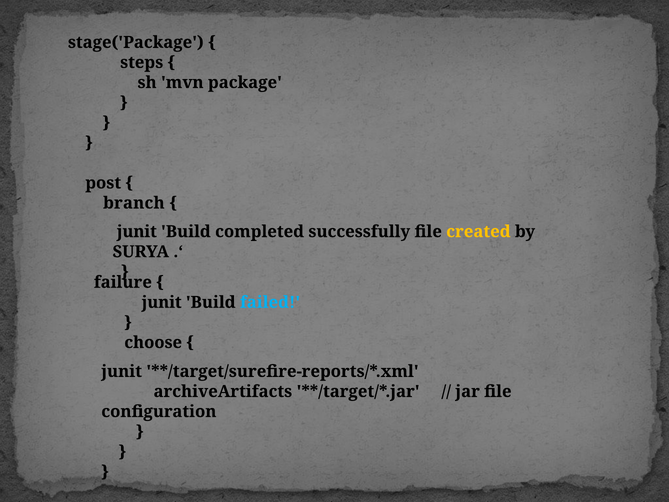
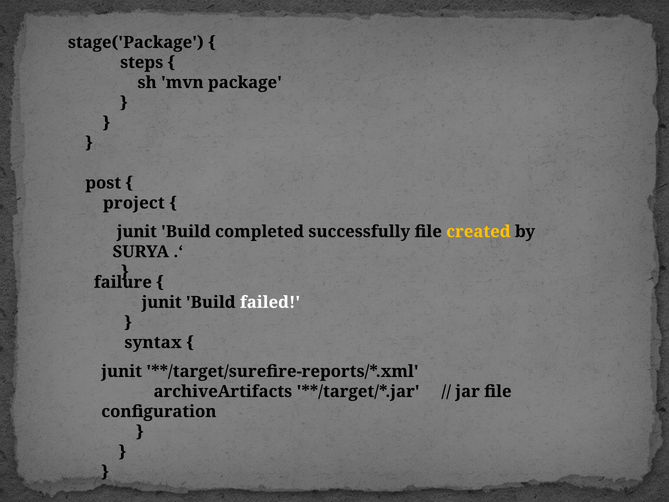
branch: branch -> project
failed colour: light blue -> white
choose: choose -> syntax
